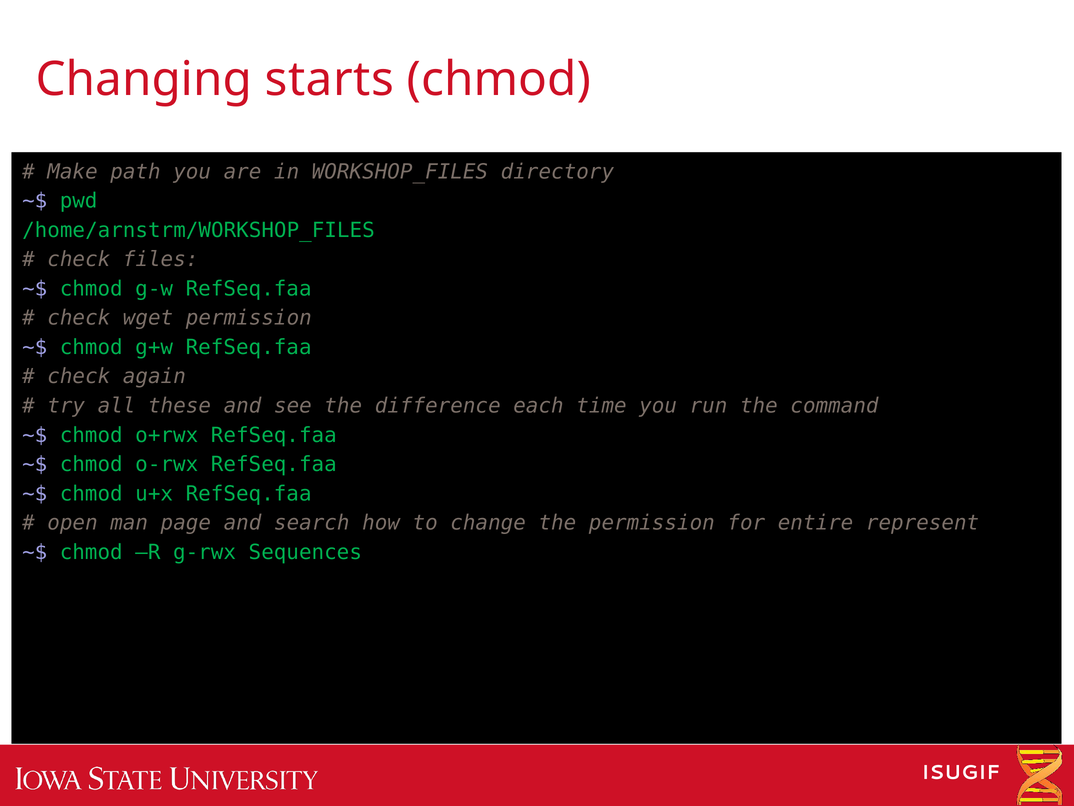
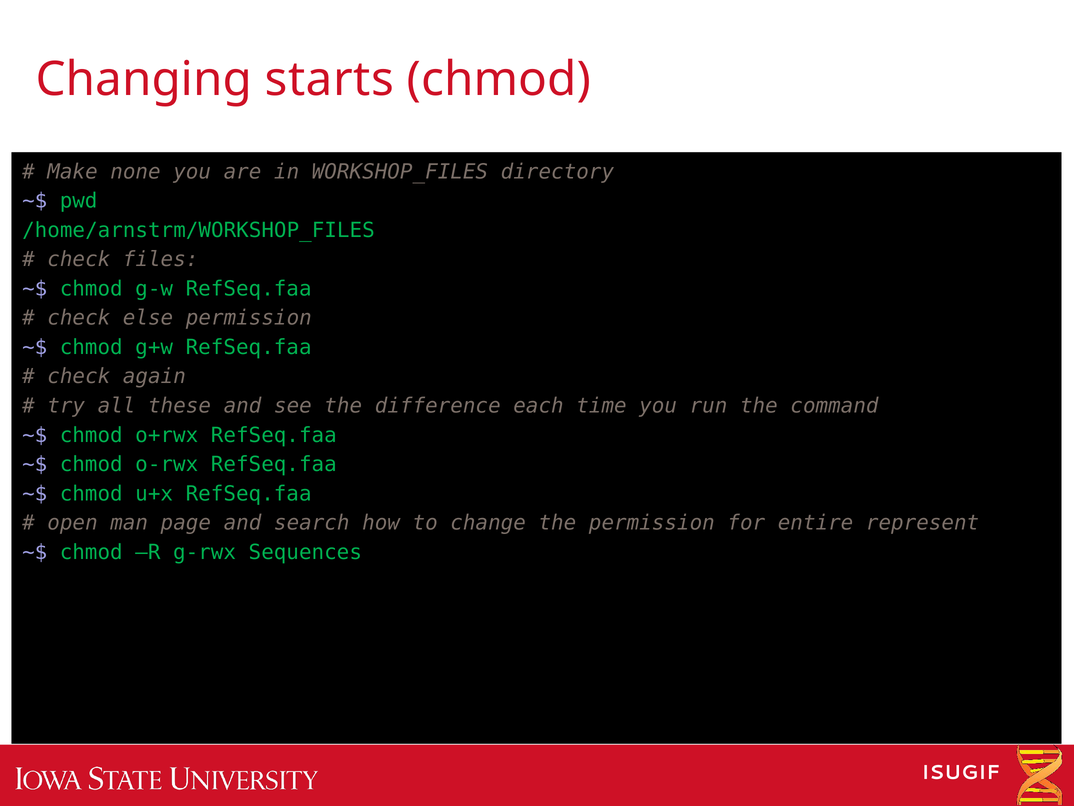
path: path -> none
wget: wget -> else
